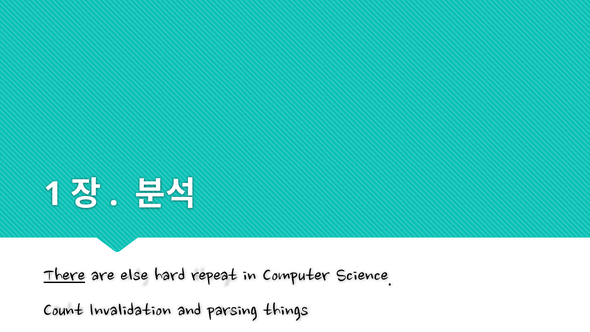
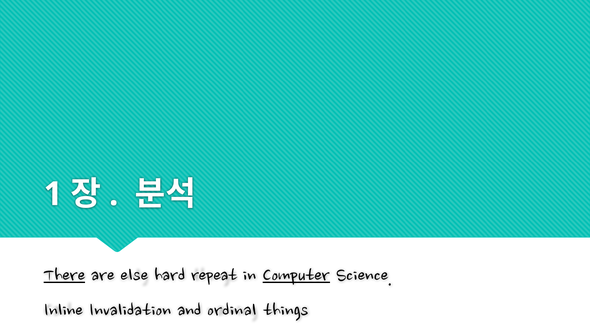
Computer underline: none -> present
Count: Count -> Inline
parsing: parsing -> ordinal
